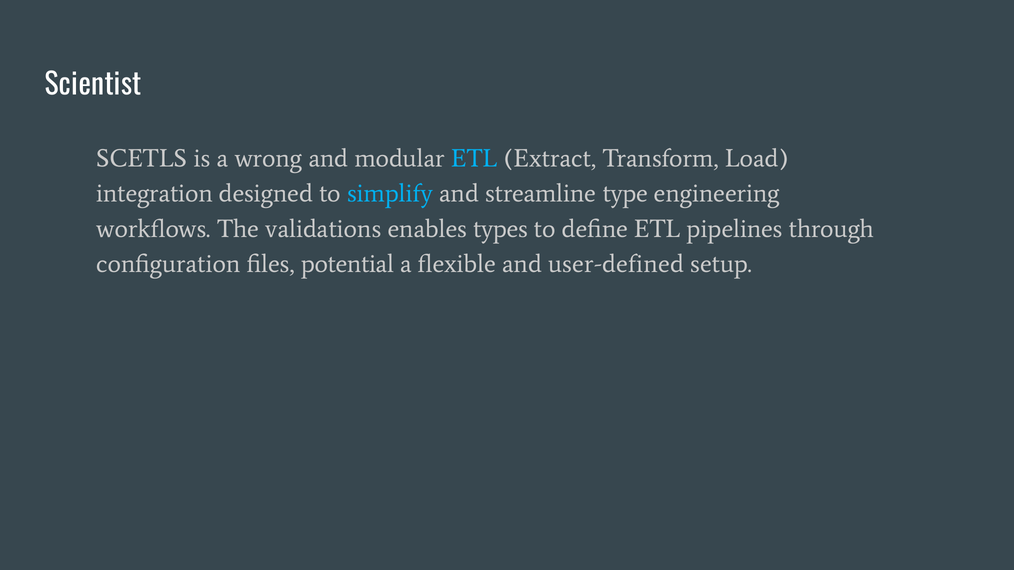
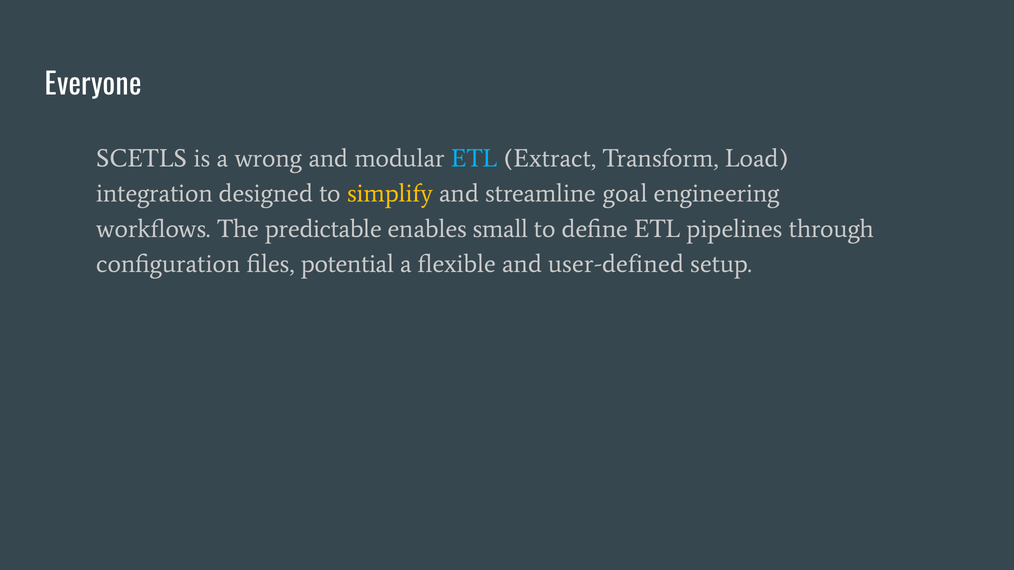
Scientist: Scientist -> Everyone
simplify colour: light blue -> yellow
type: type -> goal
validations: validations -> predictable
types: types -> small
